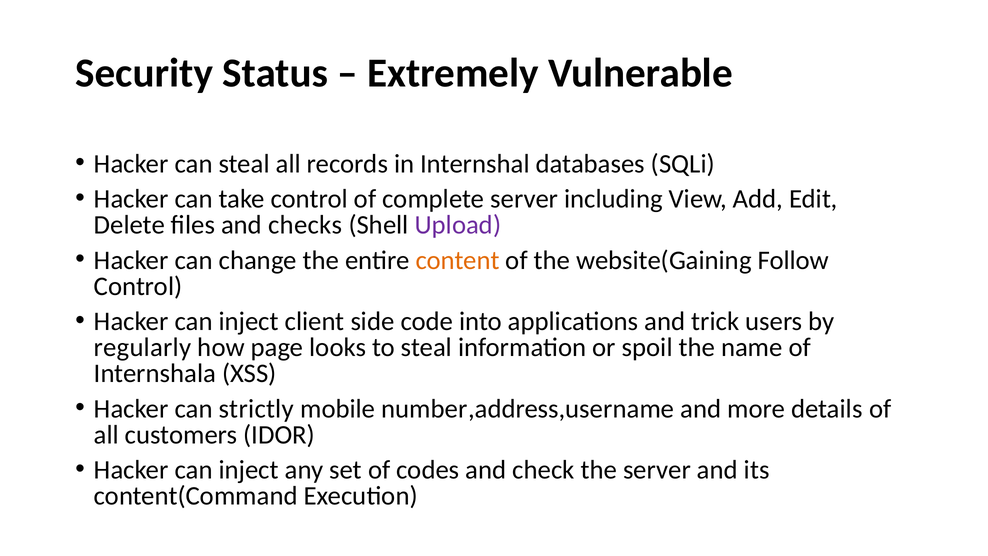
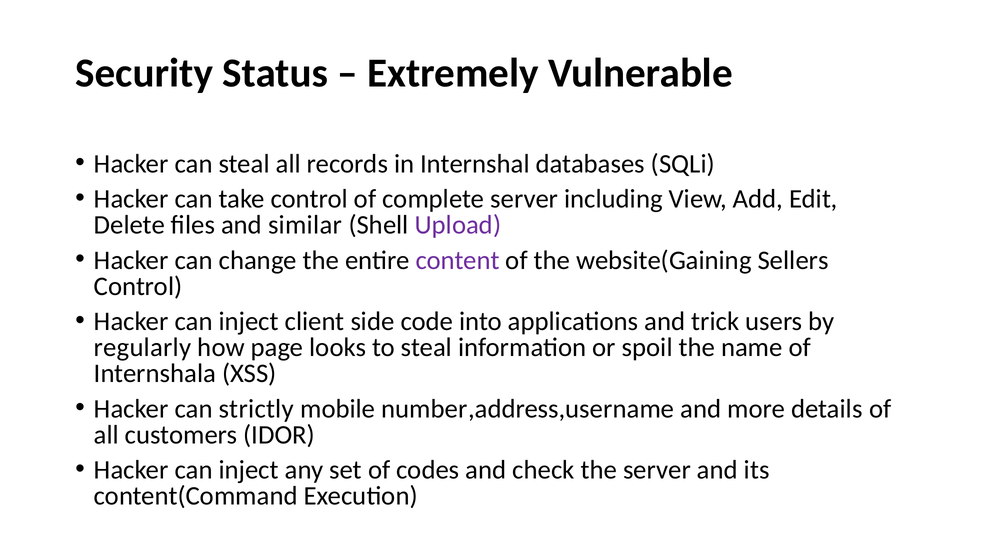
checks: checks -> similar
content colour: orange -> purple
Follow: Follow -> Sellers
